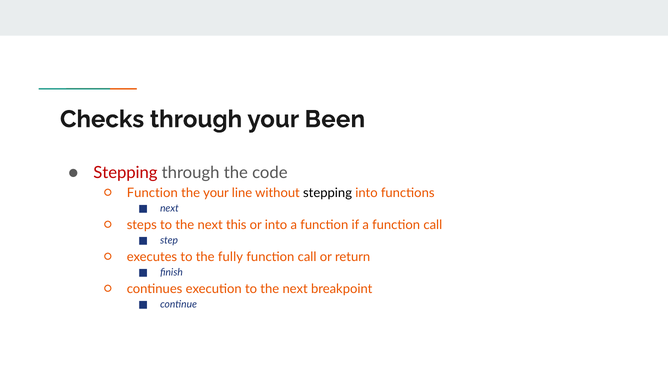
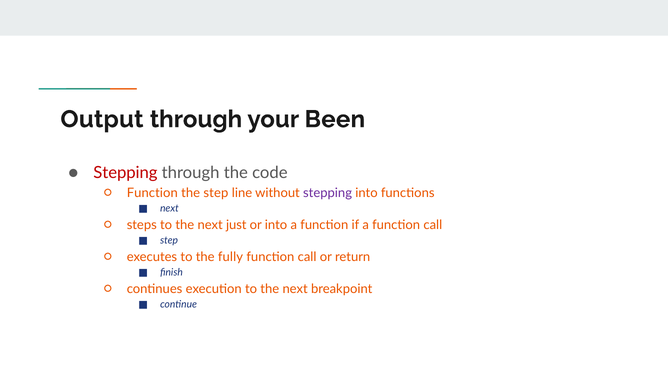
Checks: Checks -> Output
the your: your -> step
stepping at (328, 193) colour: black -> purple
this: this -> just
